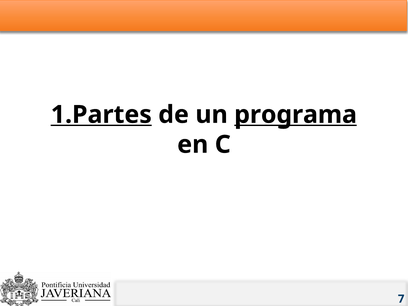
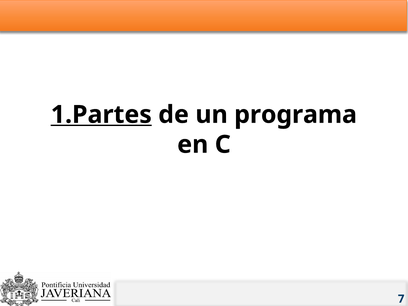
programa underline: present -> none
